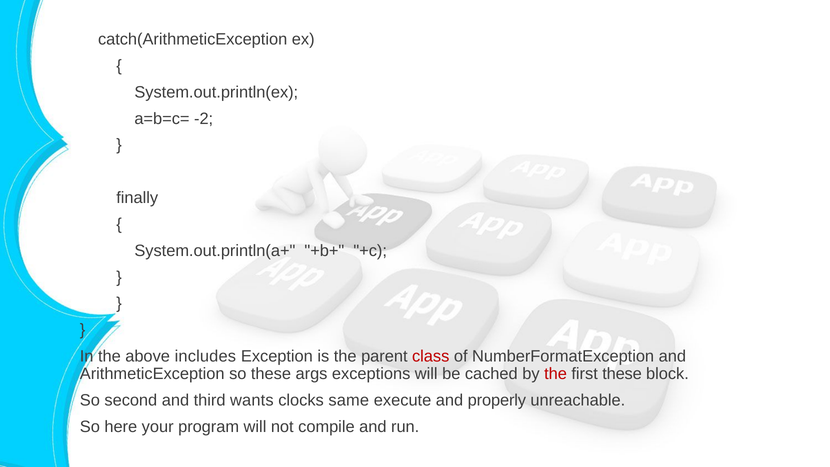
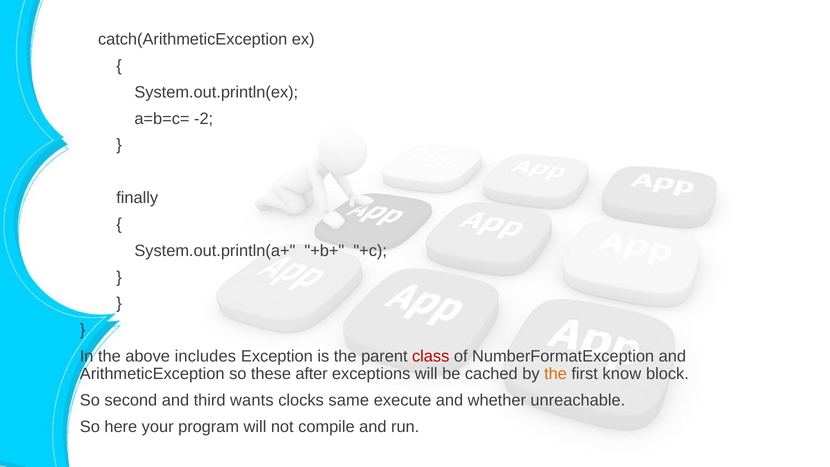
args: args -> after
the at (556, 374) colour: red -> orange
first these: these -> know
properly: properly -> whether
